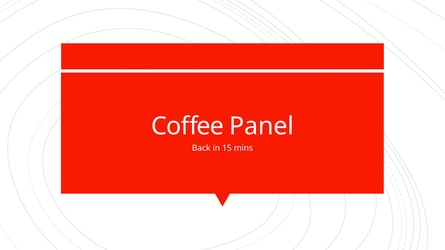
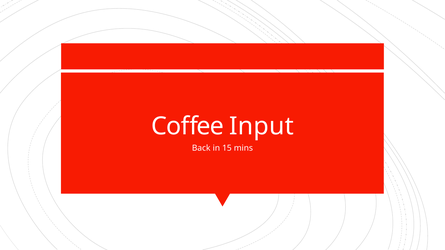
Panel: Panel -> Input
